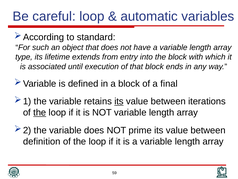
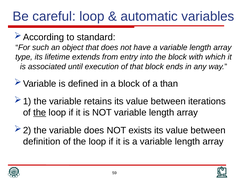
final: final -> than
its at (119, 101) underline: present -> none
prime: prime -> exists
